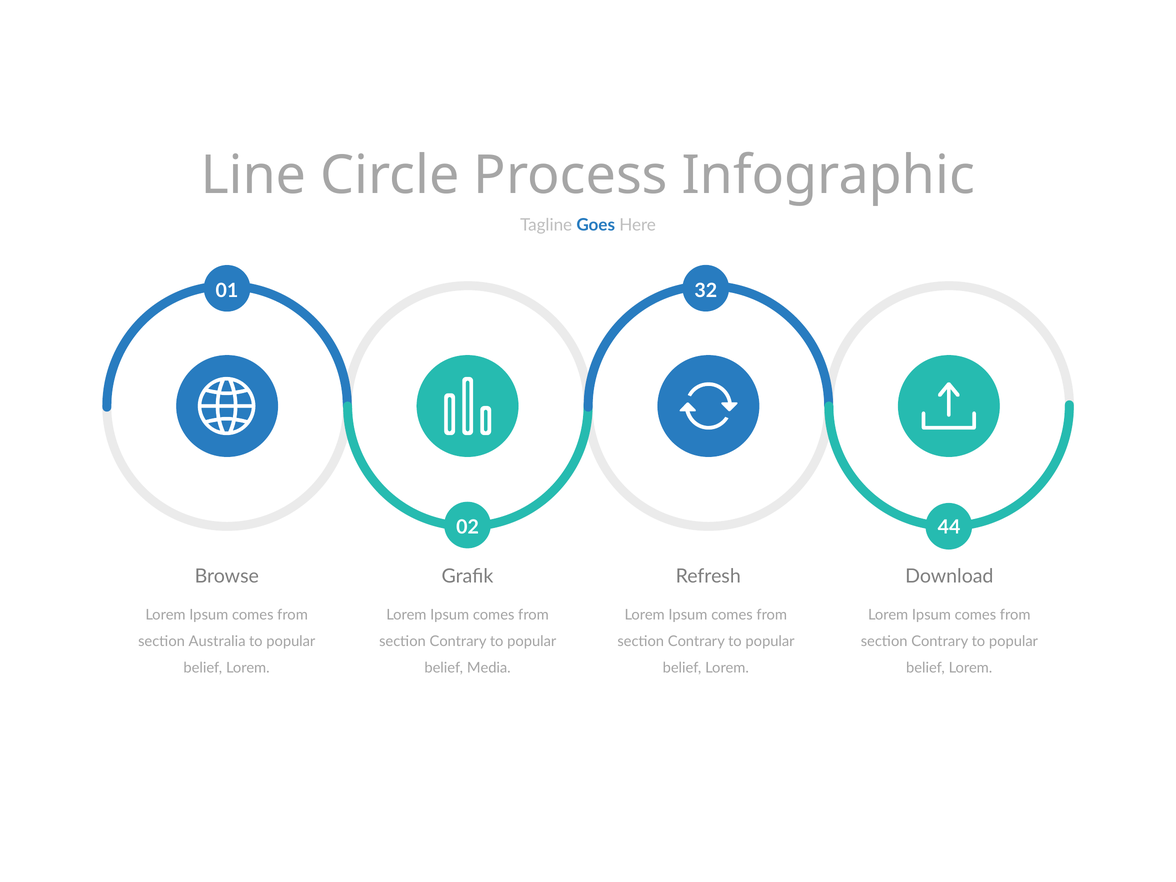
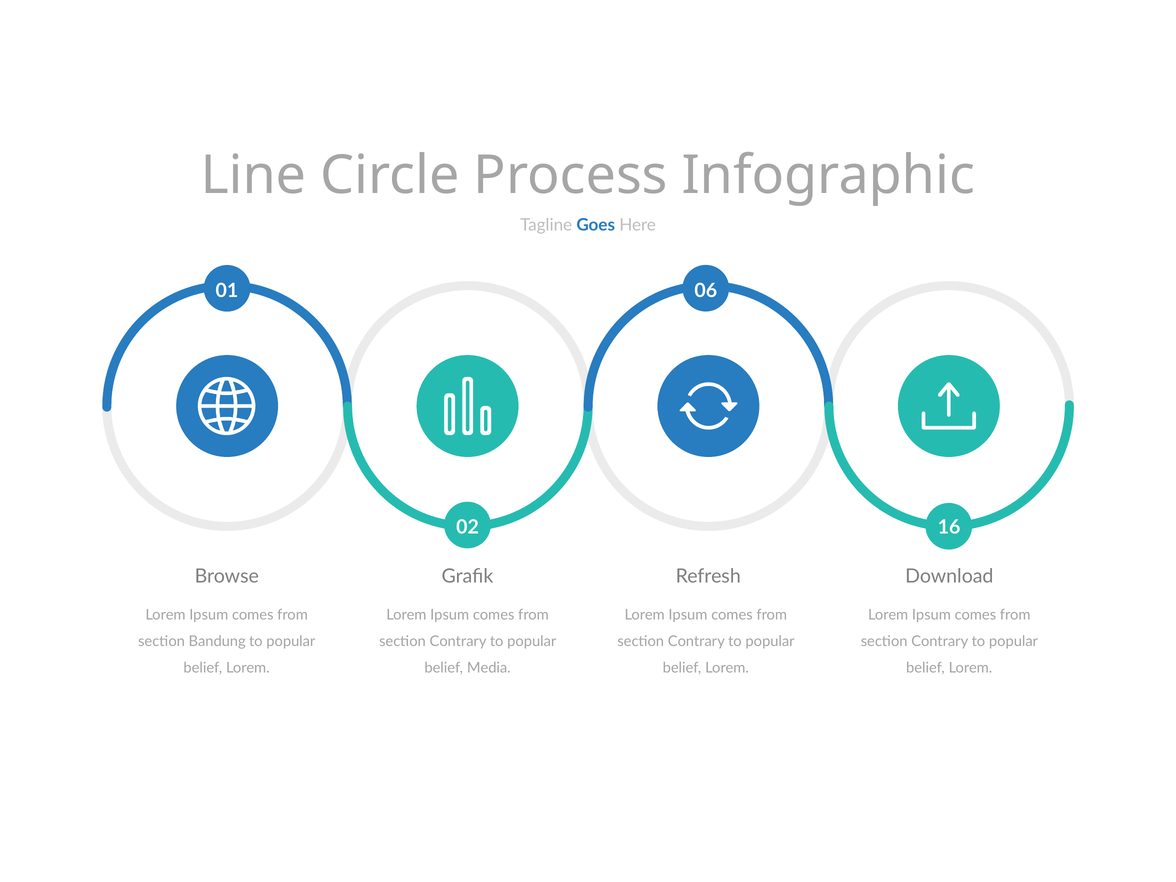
32: 32 -> 06
44: 44 -> 16
Australia: Australia -> Bandung
